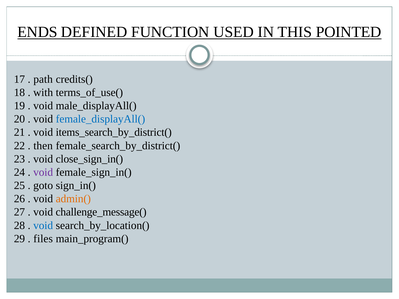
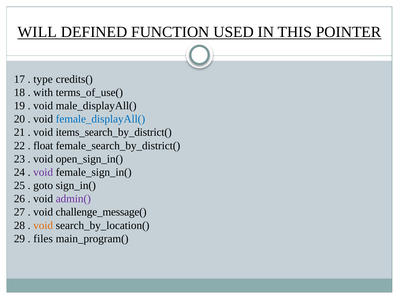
ENDS: ENDS -> WILL
POINTED: POINTED -> POINTER
path: path -> type
then: then -> float
close_sign_in(: close_sign_in( -> open_sign_in(
admin( colour: orange -> purple
void at (43, 226) colour: blue -> orange
